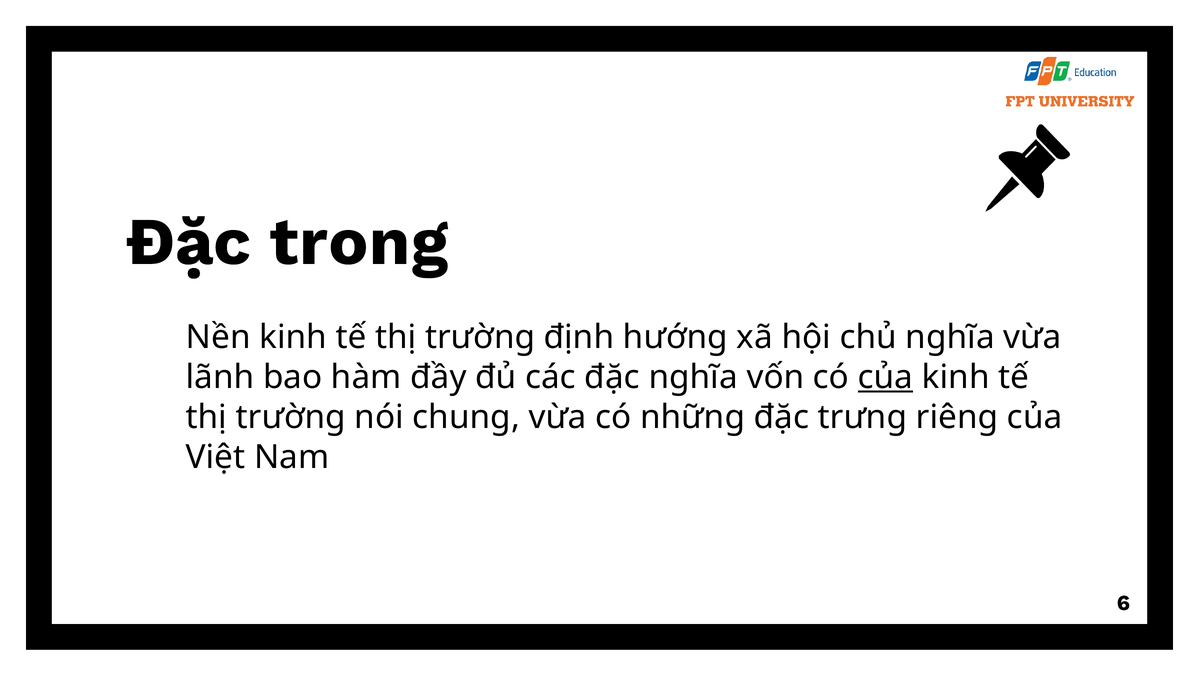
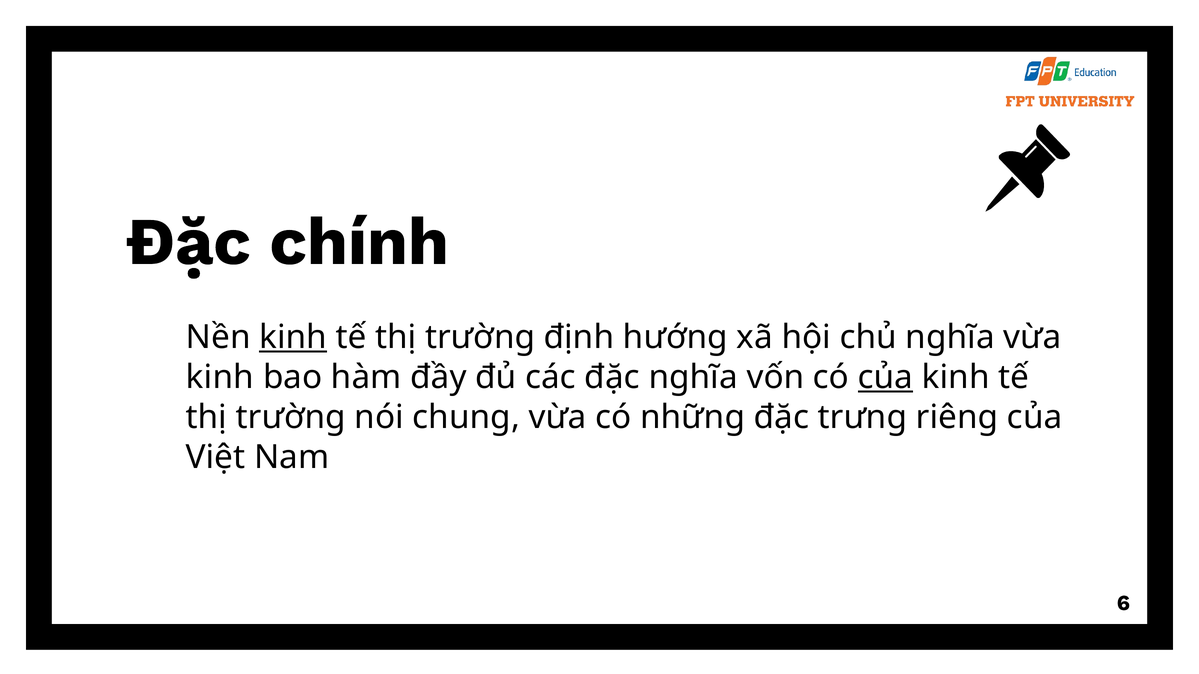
trong: trong -> chính
kinh at (293, 338) underline: none -> present
lãnh at (220, 378): lãnh -> kinh
